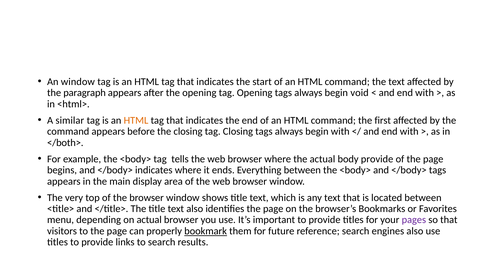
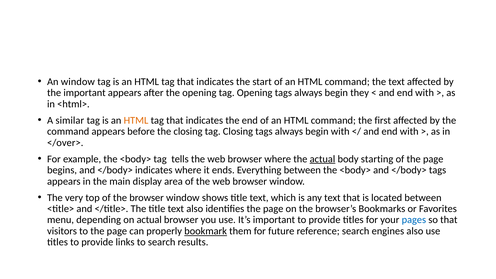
the paragraph: paragraph -> important
void: void -> they
</both>: </both> -> </over>
actual at (322, 159) underline: none -> present
body provide: provide -> starting
pages colour: purple -> blue
